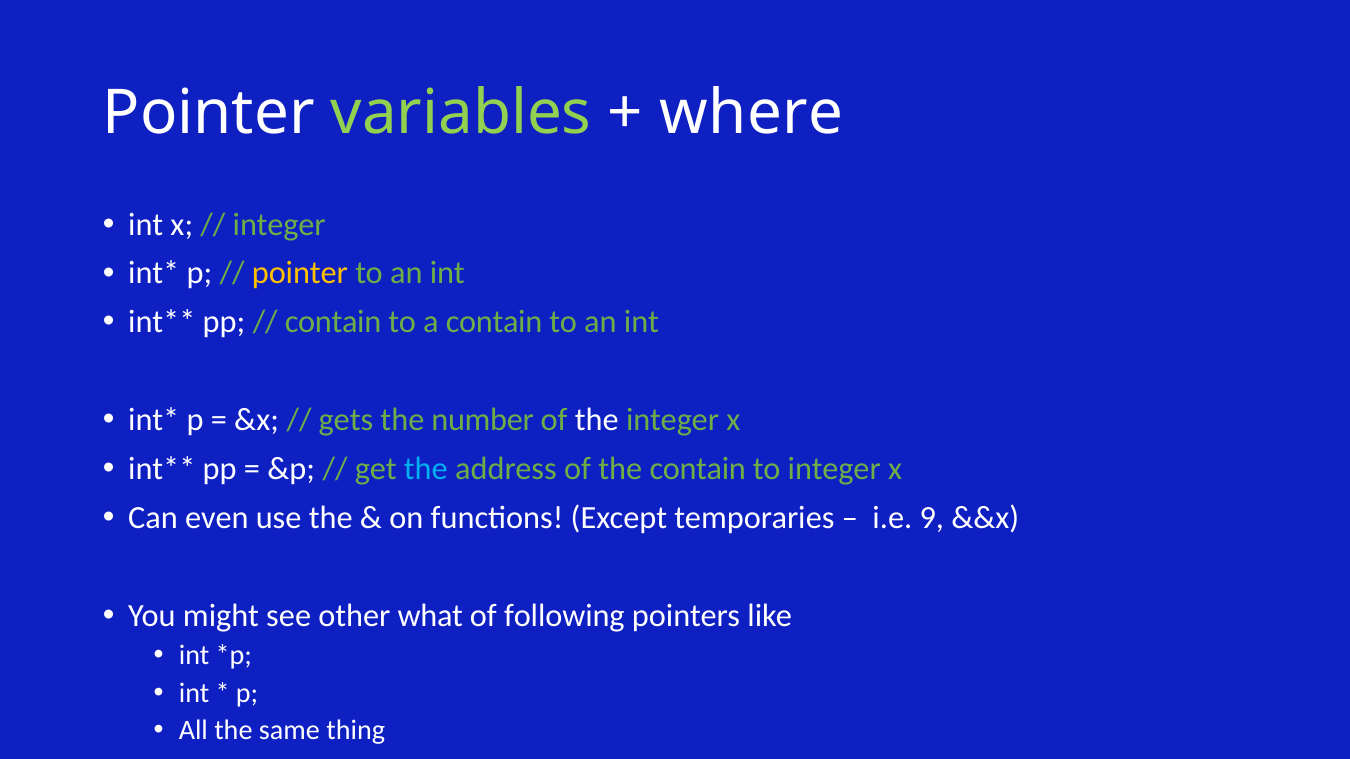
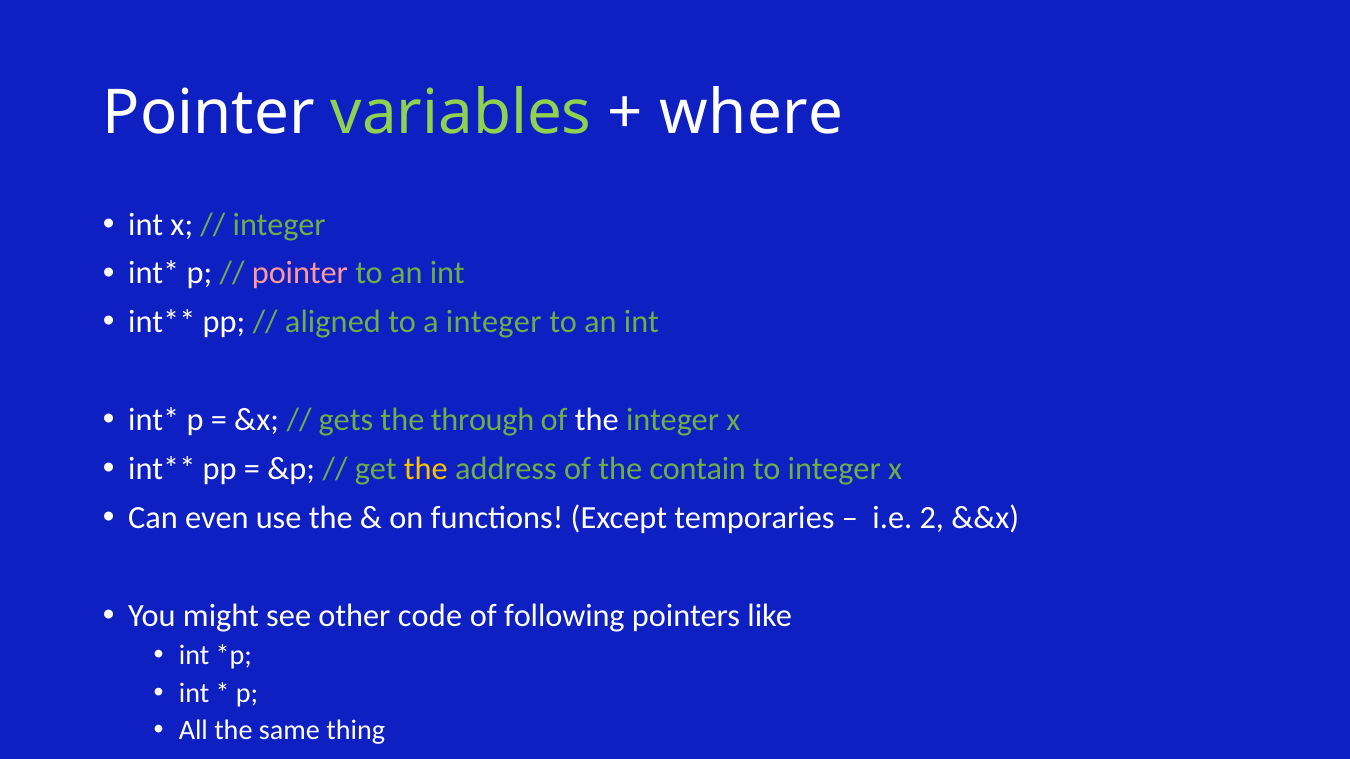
pointer at (300, 273) colour: yellow -> pink
contain at (333, 322): contain -> aligned
a contain: contain -> integer
number: number -> through
the at (426, 469) colour: light blue -> yellow
9: 9 -> 2
what: what -> code
